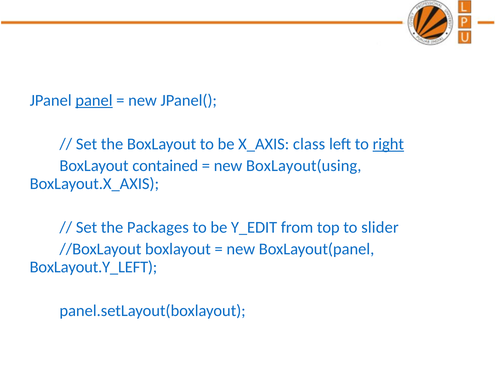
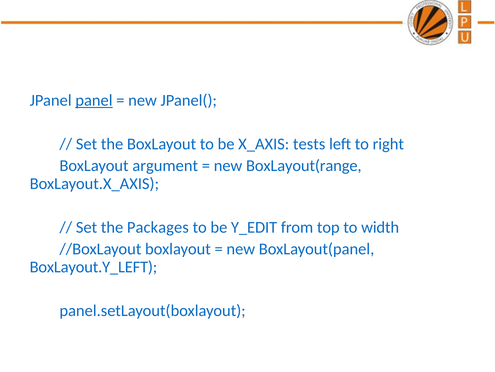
class: class -> tests
right underline: present -> none
contained: contained -> argument
BoxLayout(using: BoxLayout(using -> BoxLayout(range
slider: slider -> width
